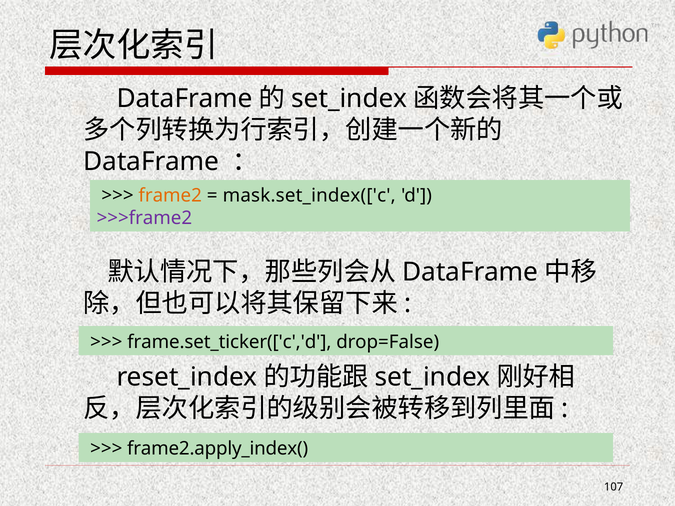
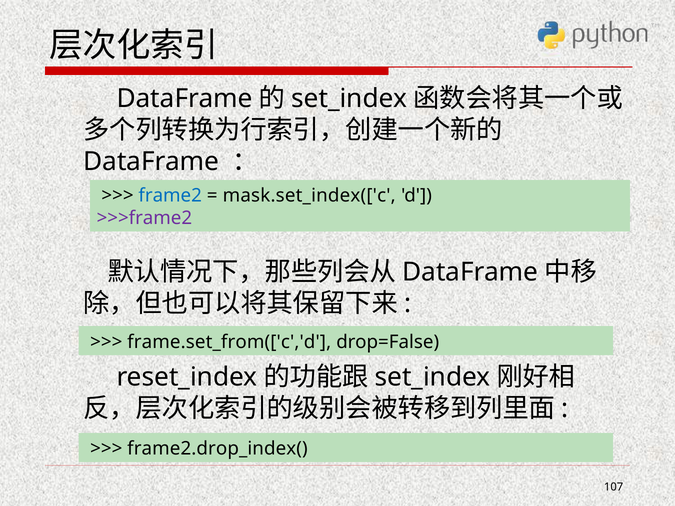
frame2 colour: orange -> blue
frame.set_ticker(['c','d: frame.set_ticker(['c','d -> frame.set_from(['c','d
frame2.apply_index(: frame2.apply_index( -> frame2.drop_index(
